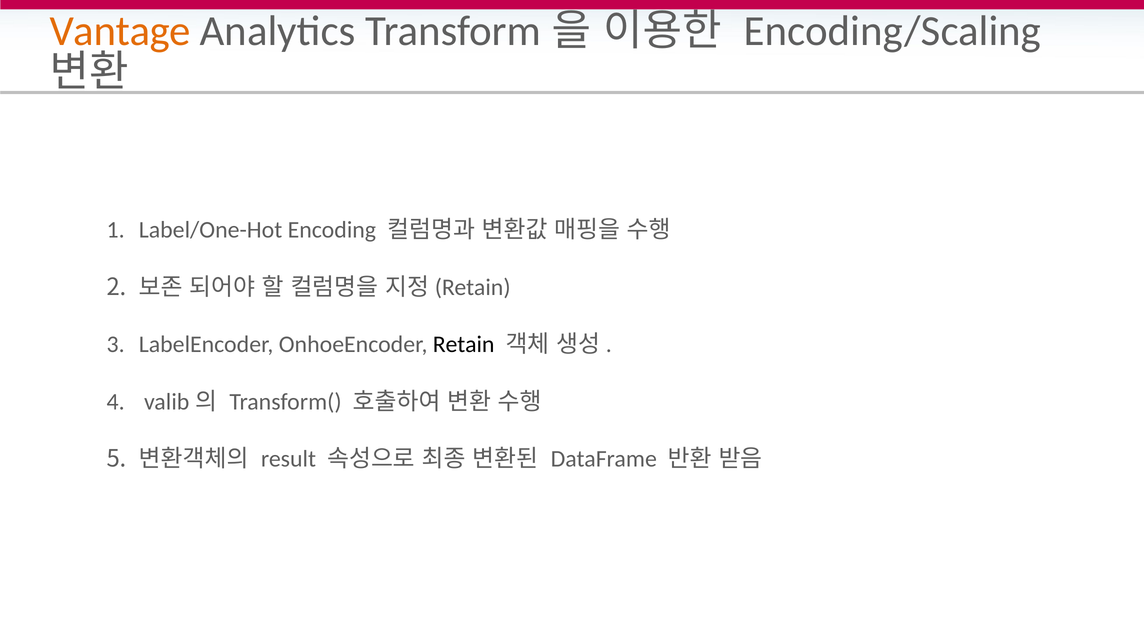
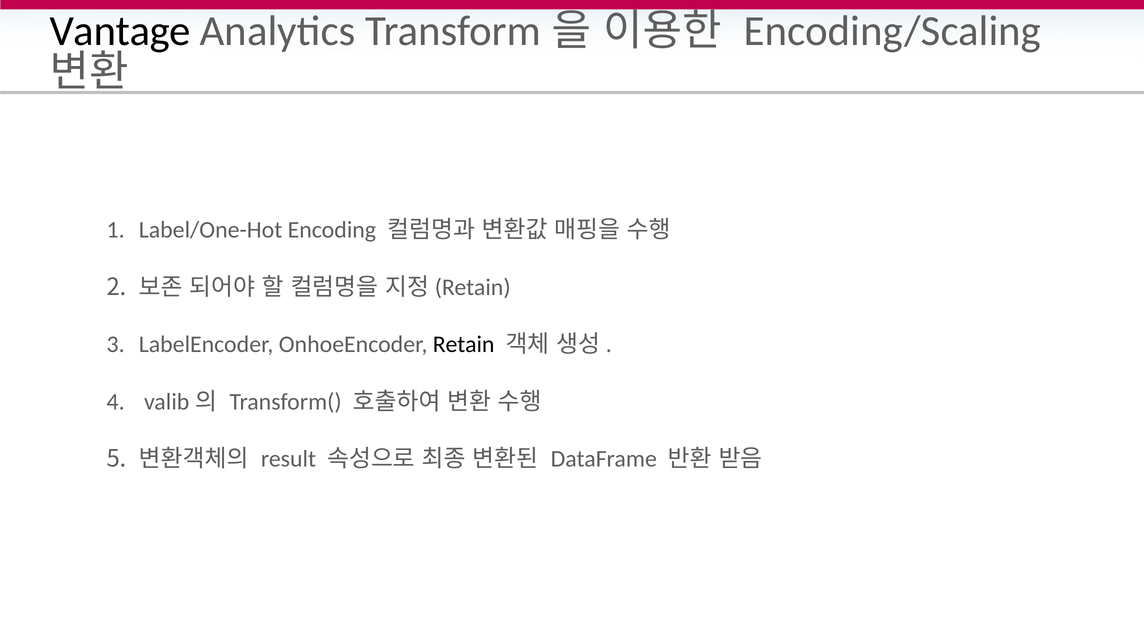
Vantage colour: orange -> black
